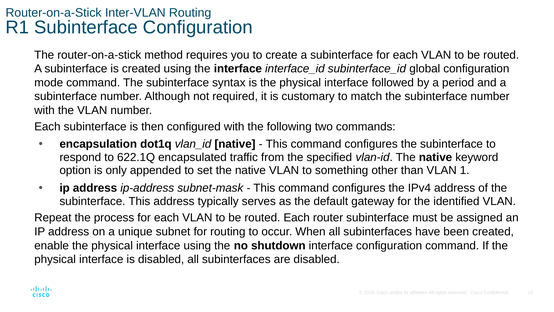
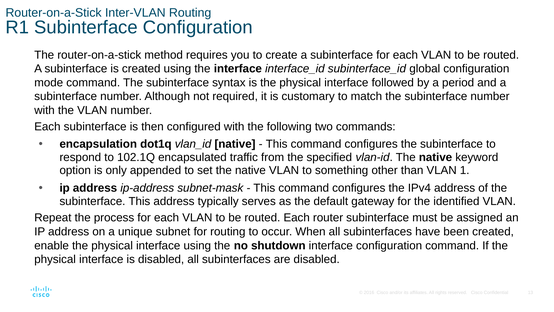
622.1Q: 622.1Q -> 102.1Q
